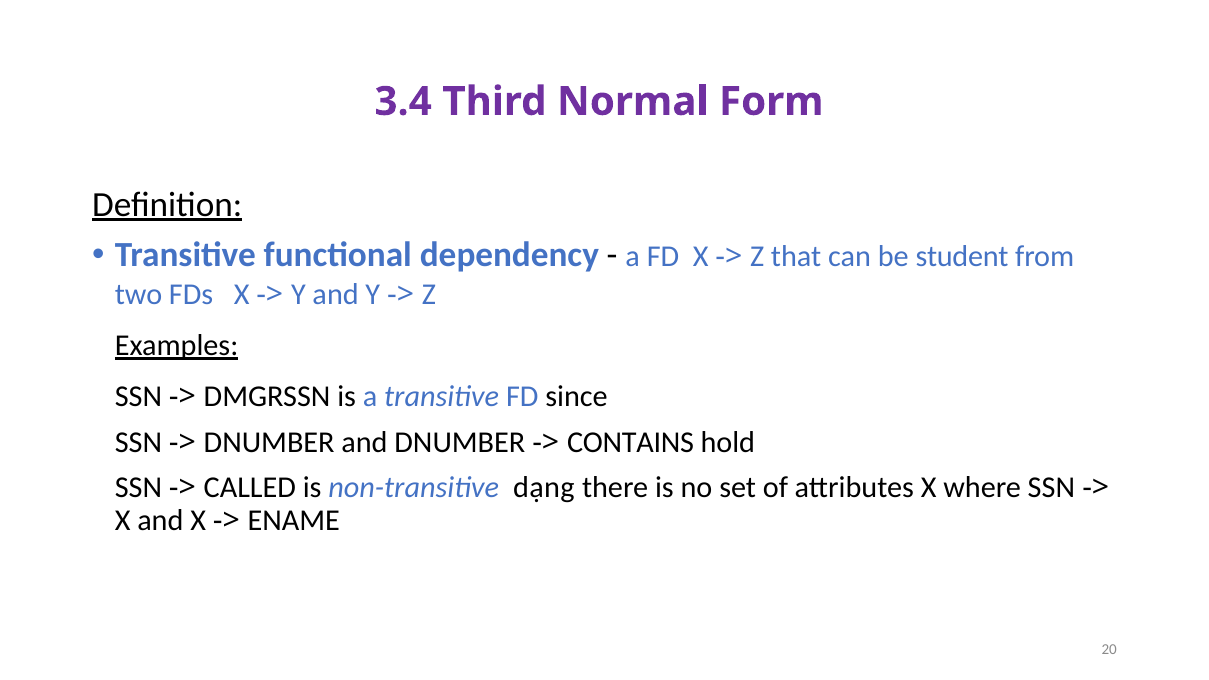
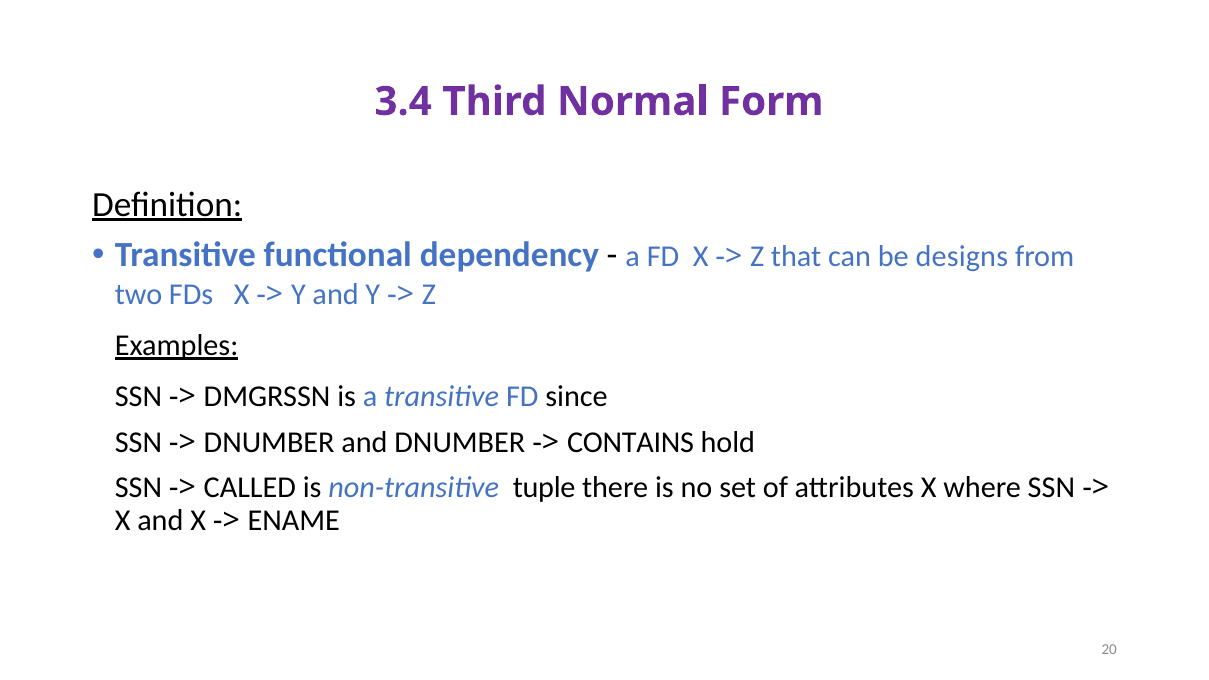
student: student -> designs
dạng: dạng -> tuple
